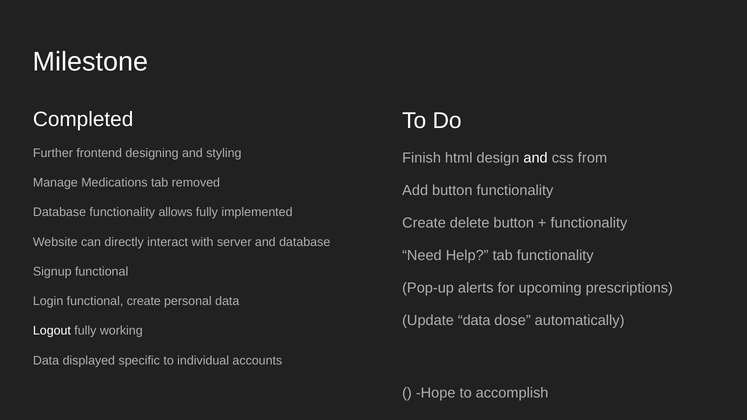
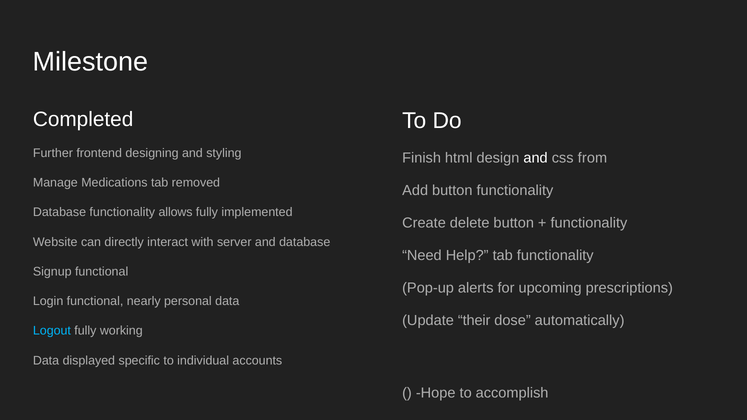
functional create: create -> nearly
Update data: data -> their
Logout colour: white -> light blue
